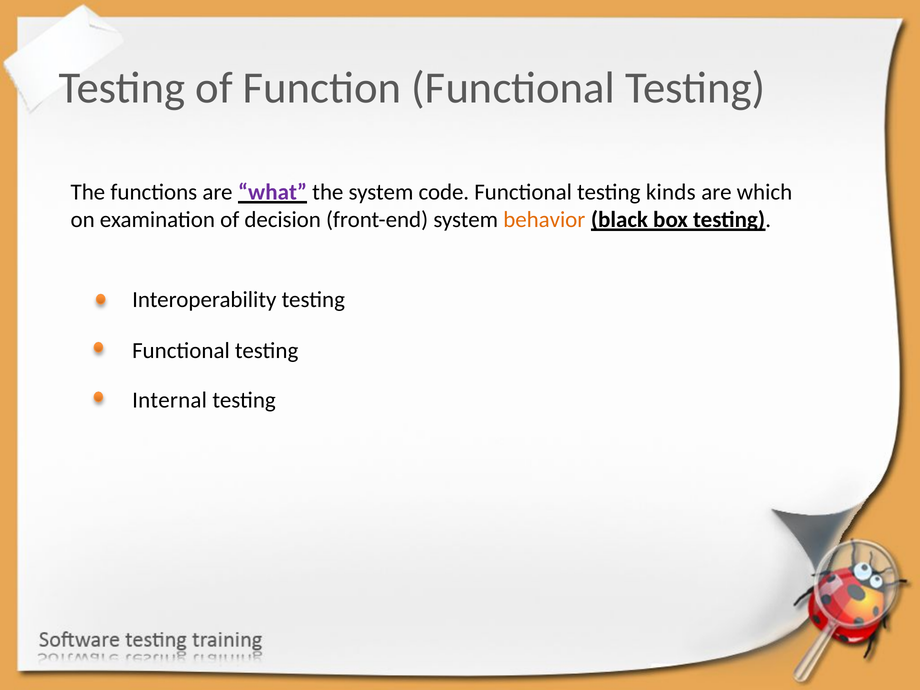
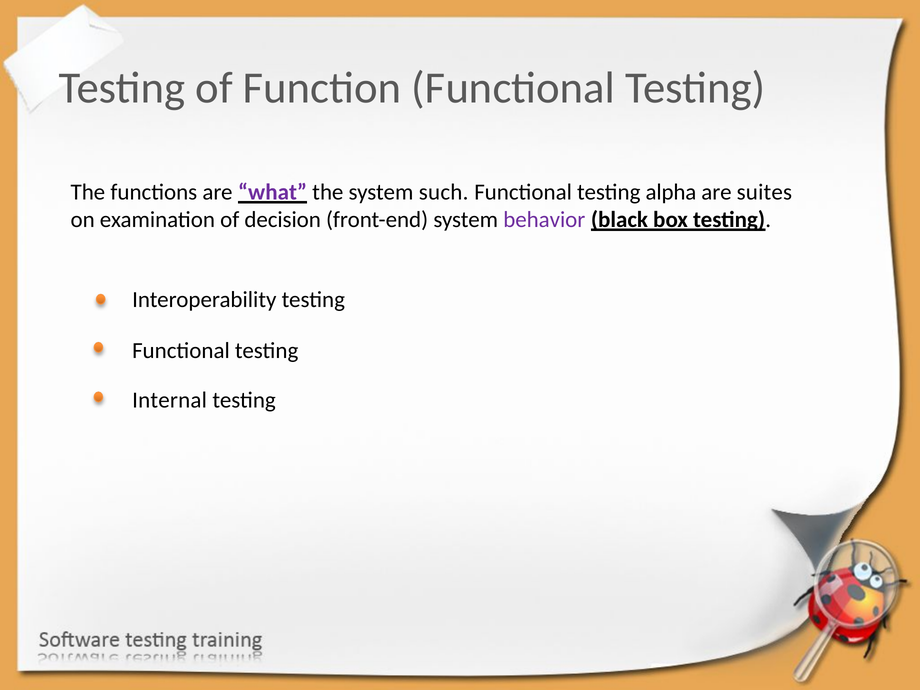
code: code -> such
kinds: kinds -> alpha
which: which -> suites
behavior colour: orange -> purple
